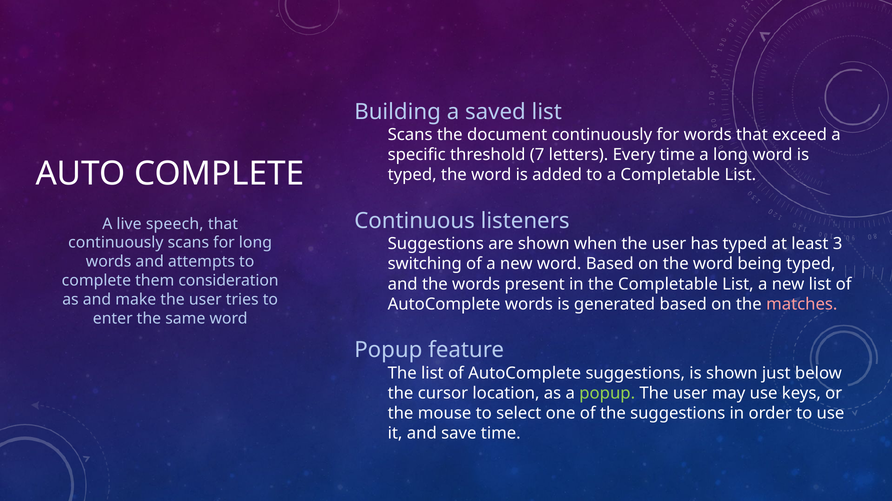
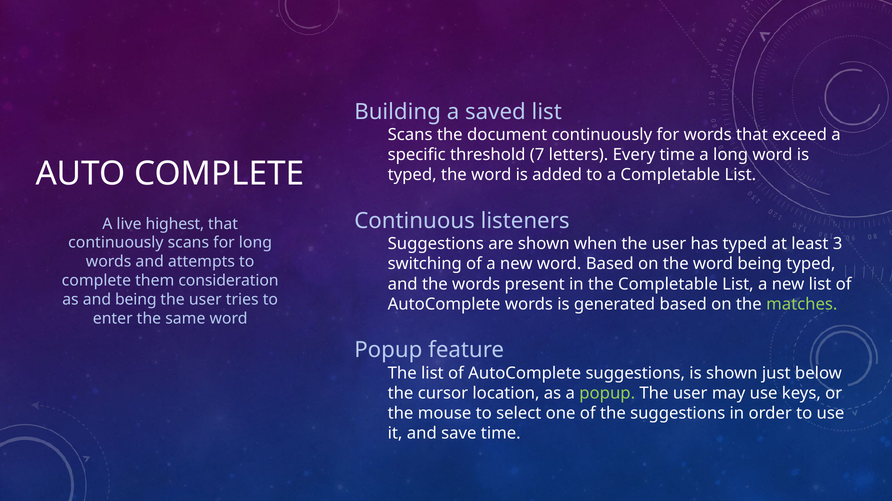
speech: speech -> highest
and make: make -> being
matches colour: pink -> light green
